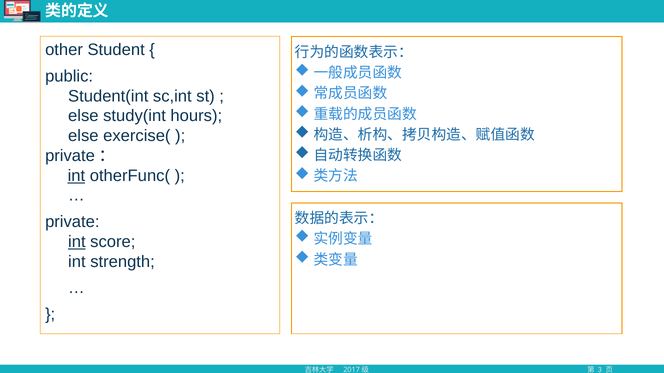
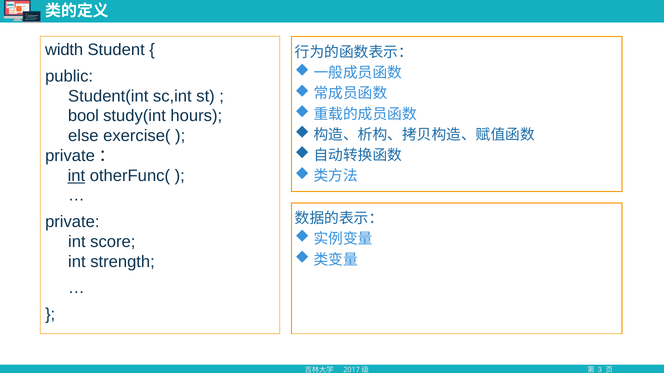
other: other -> width
else at (83, 116): else -> bool
int at (77, 242) underline: present -> none
